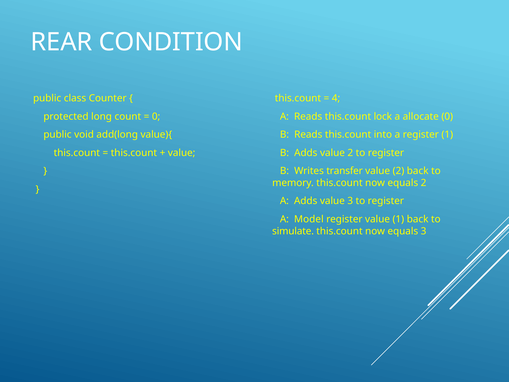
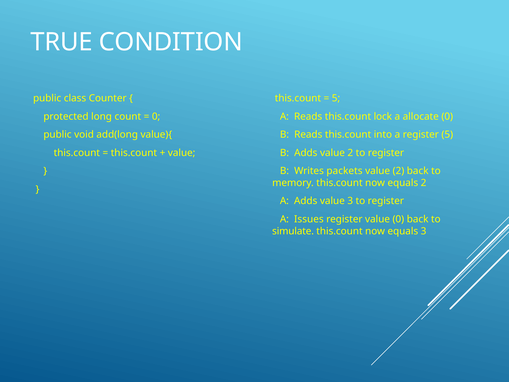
REAR: REAR -> TRUE
4 at (336, 98): 4 -> 5
register 1: 1 -> 5
transfer: transfer -> packets
Model: Model -> Issues
value 1: 1 -> 0
